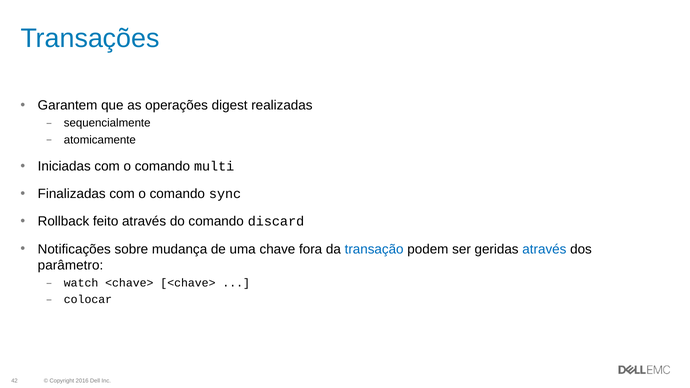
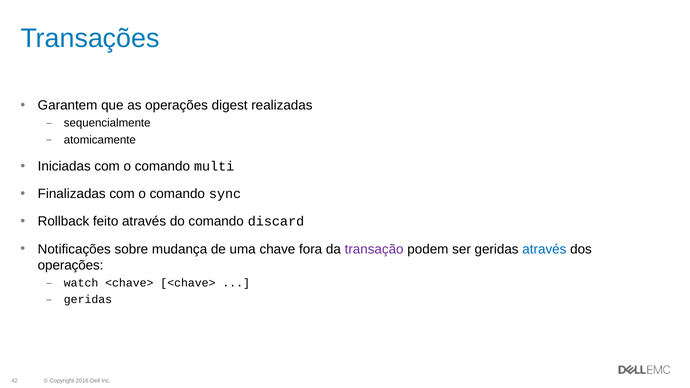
transação colour: blue -> purple
parâmetro at (71, 265): parâmetro -> operações
colocar at (88, 300): colocar -> geridas
